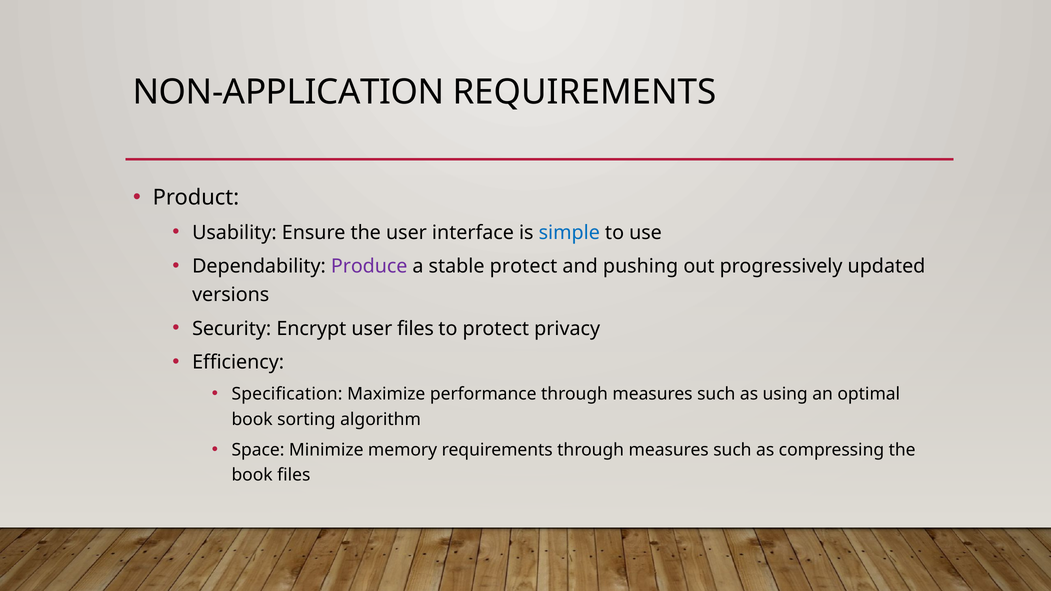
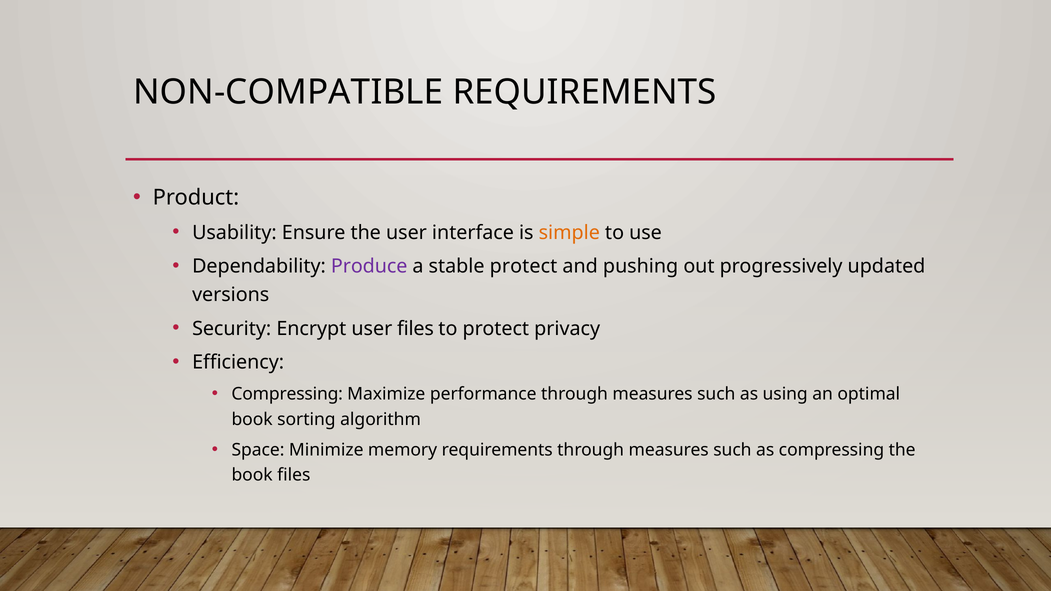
NON-APPLICATION: NON-APPLICATION -> NON-COMPATIBLE
simple colour: blue -> orange
Specification at (287, 394): Specification -> Compressing
